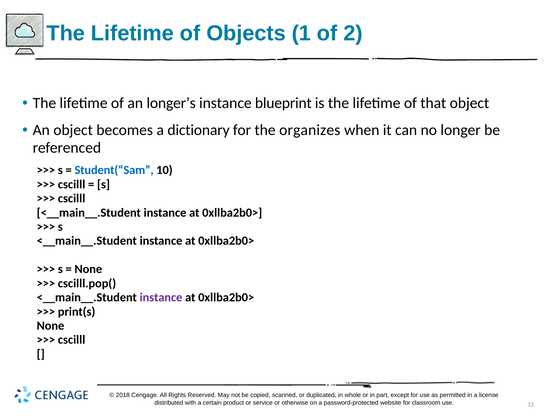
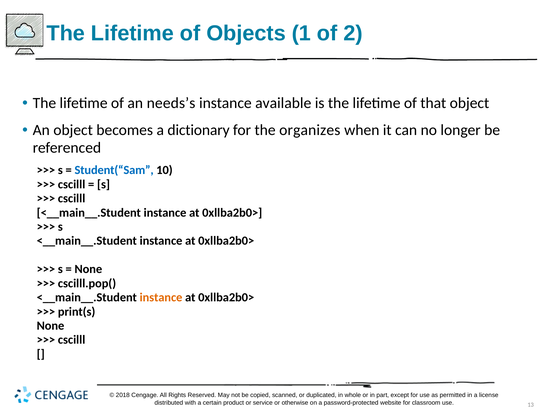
longer’s: longer’s -> needs’s
blueprint: blueprint -> available
instance at (161, 297) colour: purple -> orange
